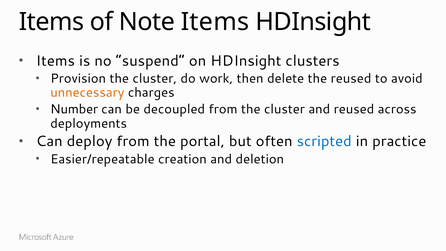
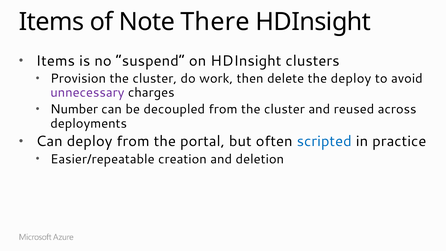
Note Items: Items -> There
the reused: reused -> deploy
unnecessary colour: orange -> purple
